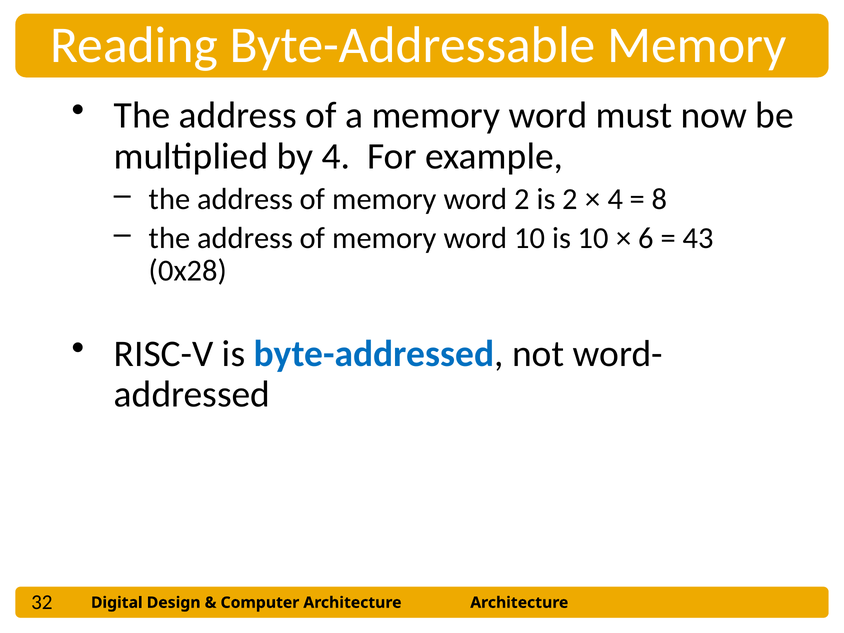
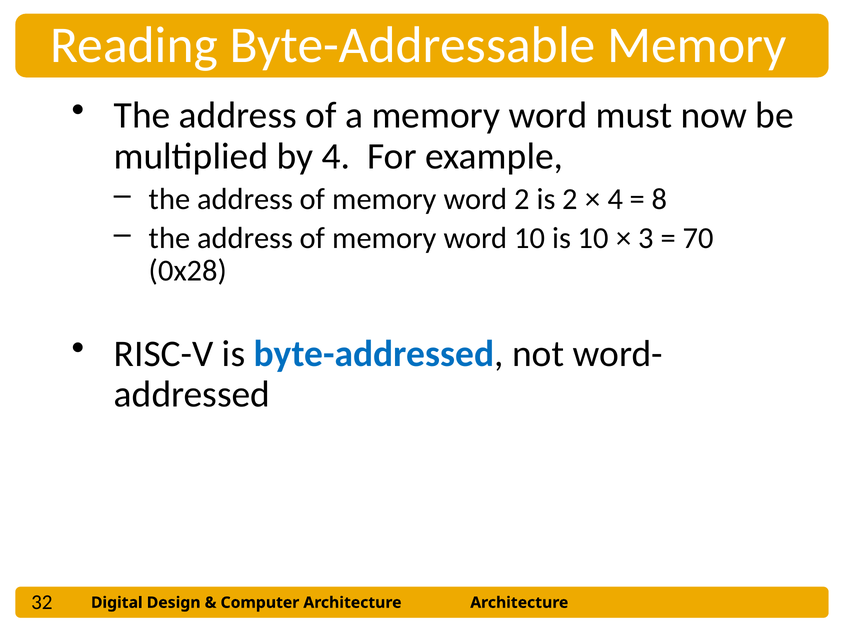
6: 6 -> 3
43: 43 -> 70
